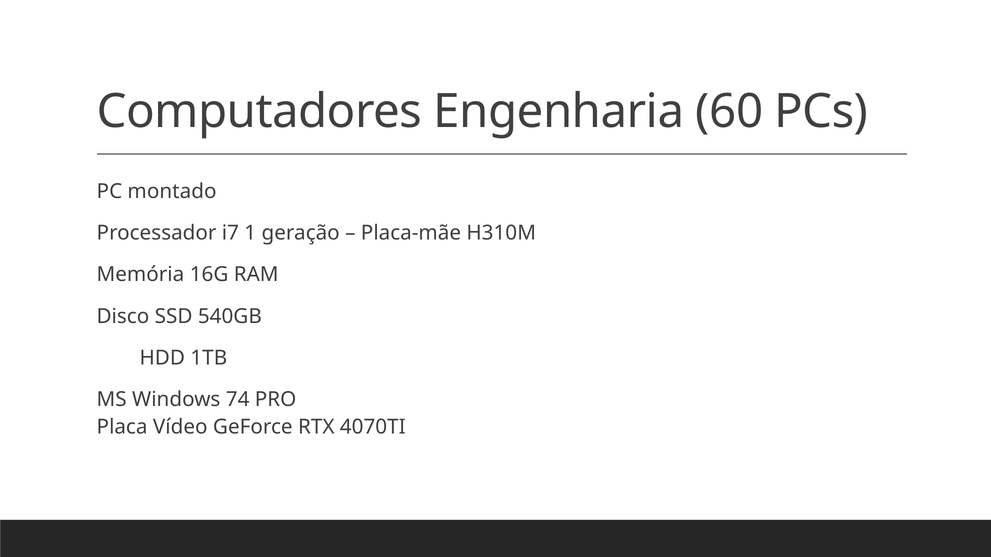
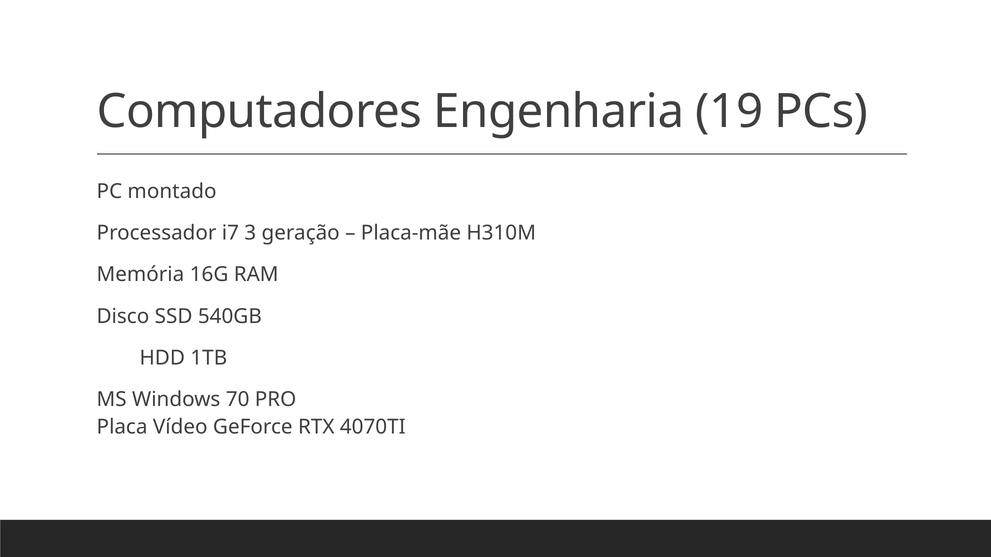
60: 60 -> 19
1: 1 -> 3
74: 74 -> 70
